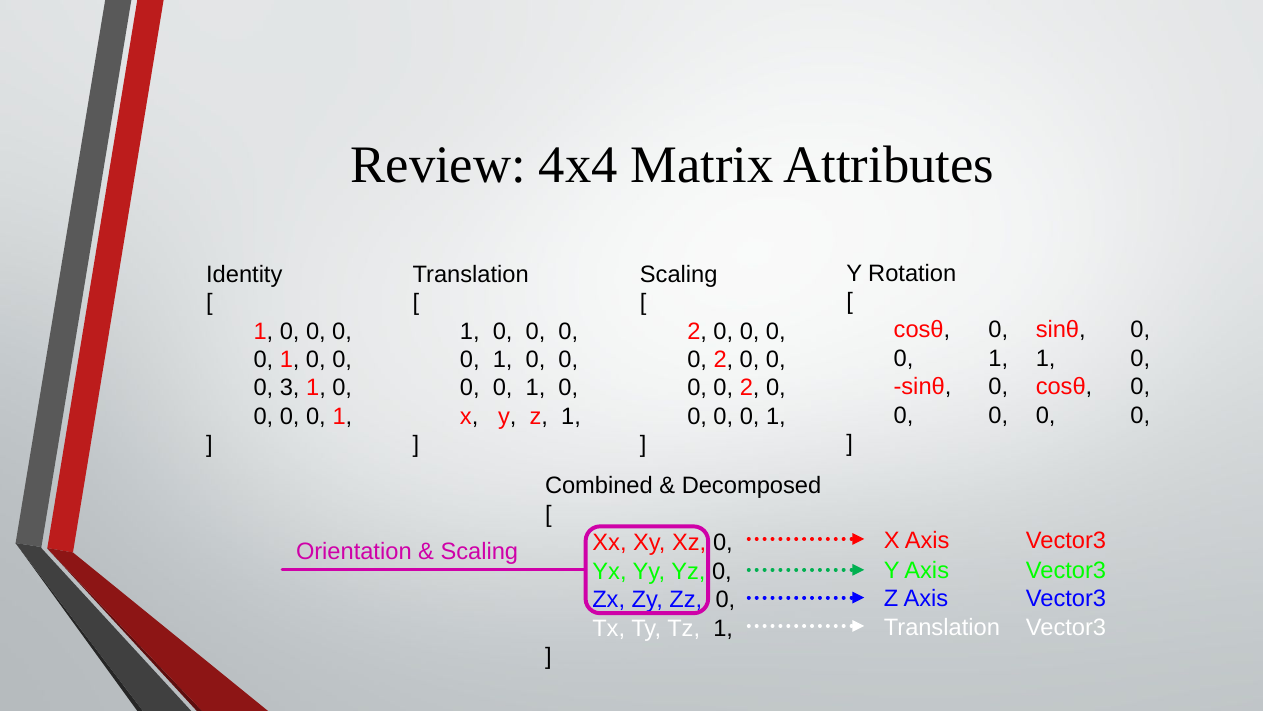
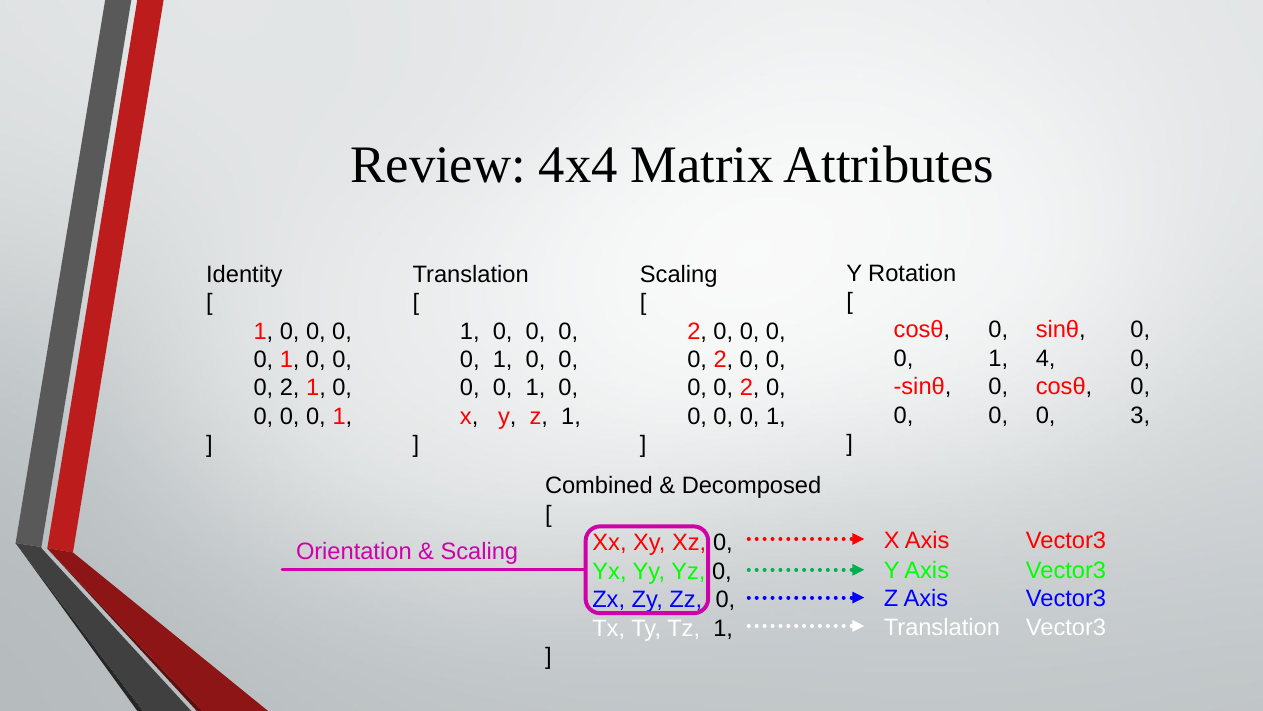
1 1: 1 -> 4
3 at (290, 388): 3 -> 2
0 at (1140, 415): 0 -> 3
